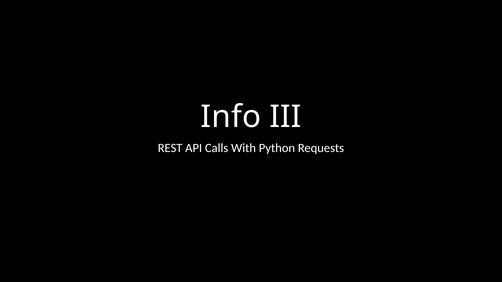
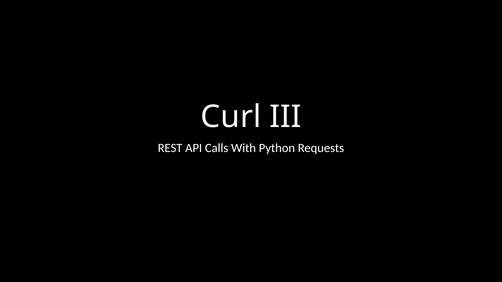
Info: Info -> Curl
